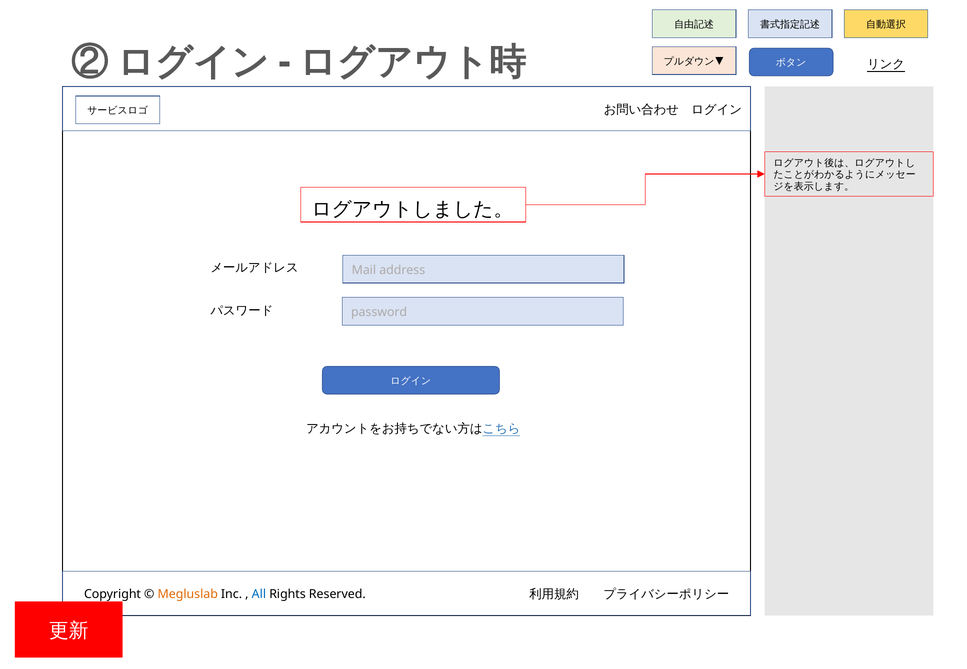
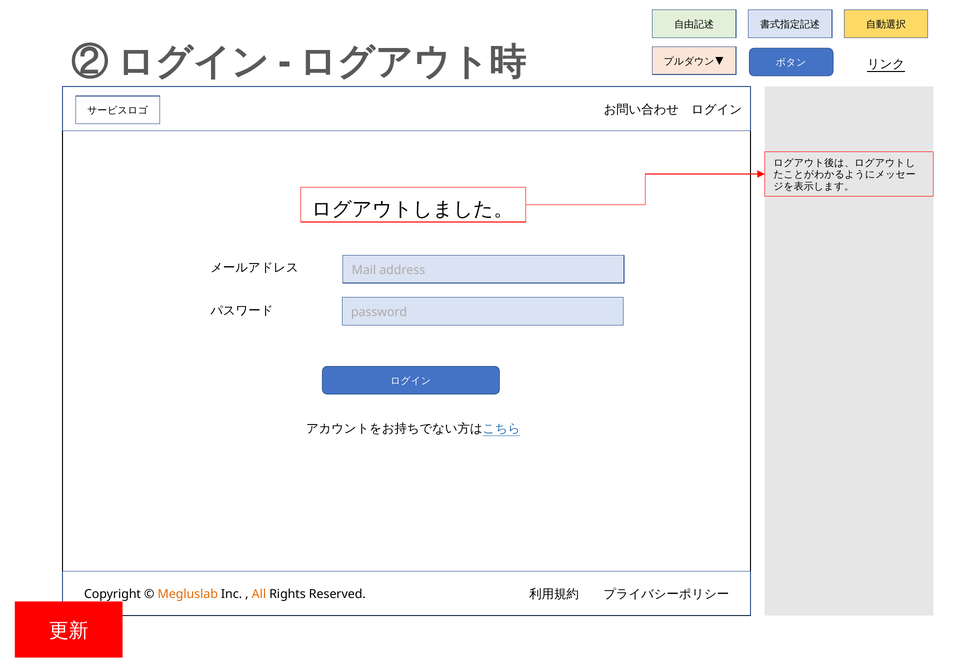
All colour: blue -> orange
